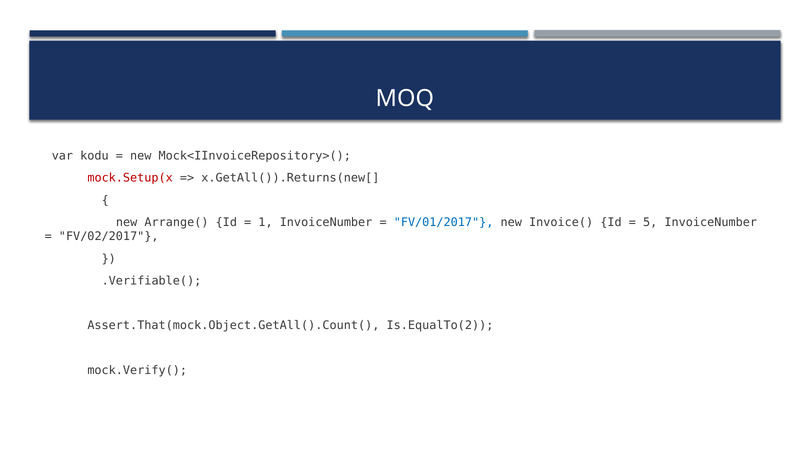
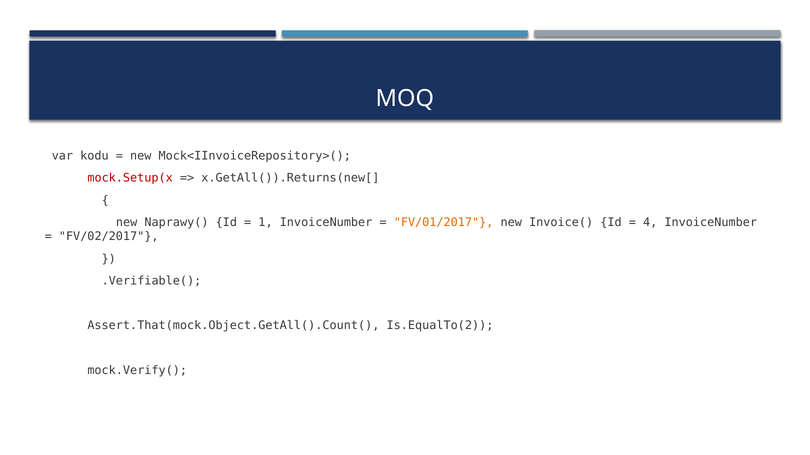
Arrange(: Arrange( -> Naprawy(
FV/01/2017 colour: blue -> orange
5: 5 -> 4
